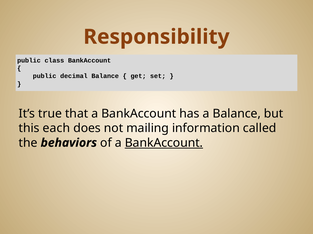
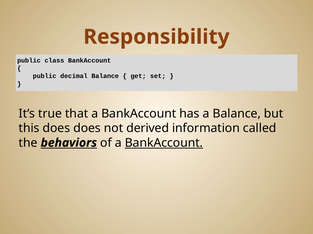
this each: each -> does
mailing: mailing -> derived
behaviors underline: none -> present
